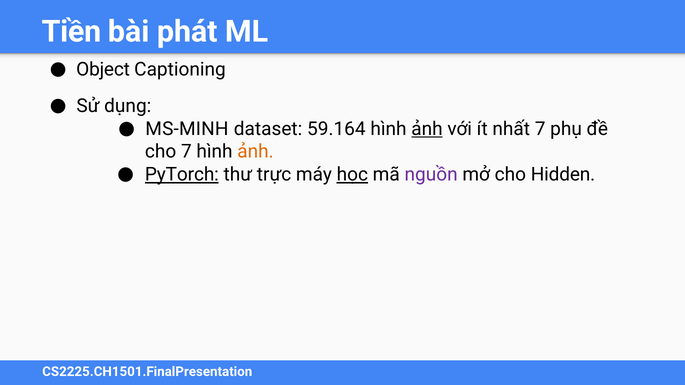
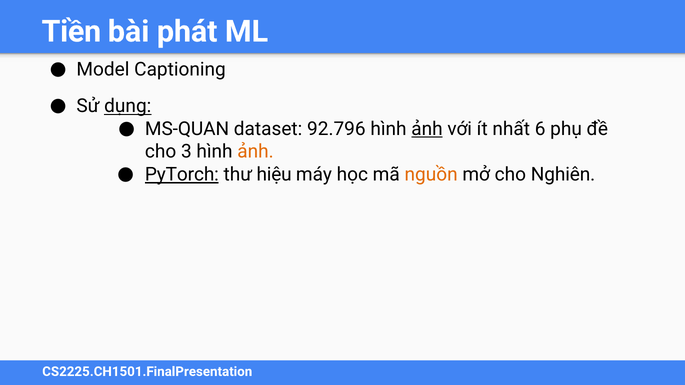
Object: Object -> Model
dụng underline: none -> present
MS-MINH: MS-MINH -> MS-QUAN
59.164: 59.164 -> 92.796
nhất 7: 7 -> 6
cho 7: 7 -> 3
trực: trực -> hiệu
học underline: present -> none
nguồn colour: purple -> orange
Hidden: Hidden -> Nghiên
